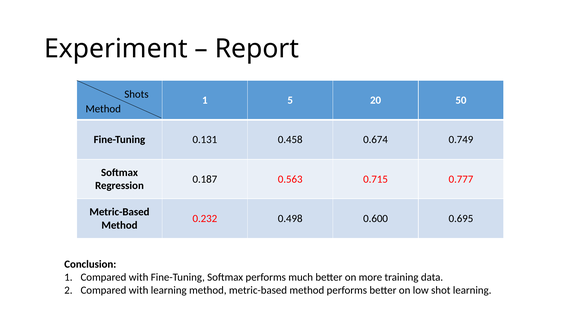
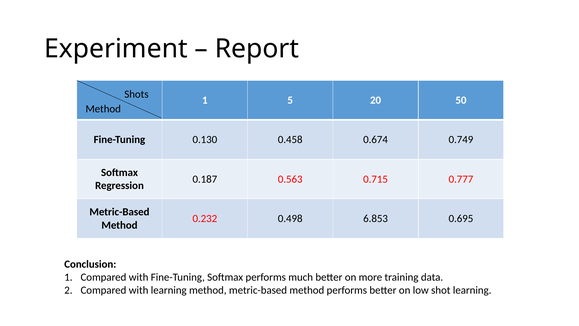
0.131: 0.131 -> 0.130
0.600: 0.600 -> 6.853
